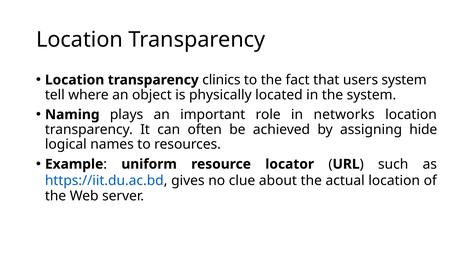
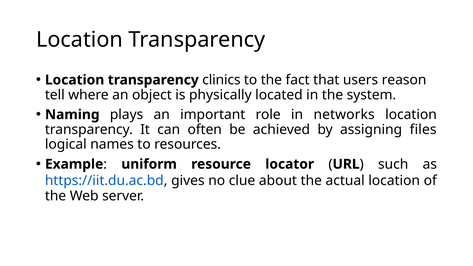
users system: system -> reason
hide: hide -> files
